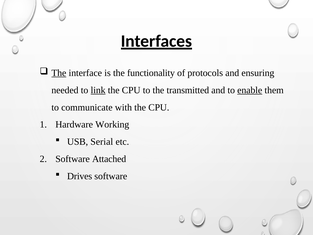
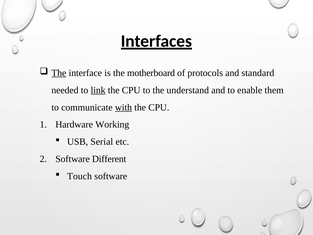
functionality: functionality -> motherboard
ensuring: ensuring -> standard
transmitted: transmitted -> understand
enable underline: present -> none
with underline: none -> present
Attached: Attached -> Different
Drives: Drives -> Touch
